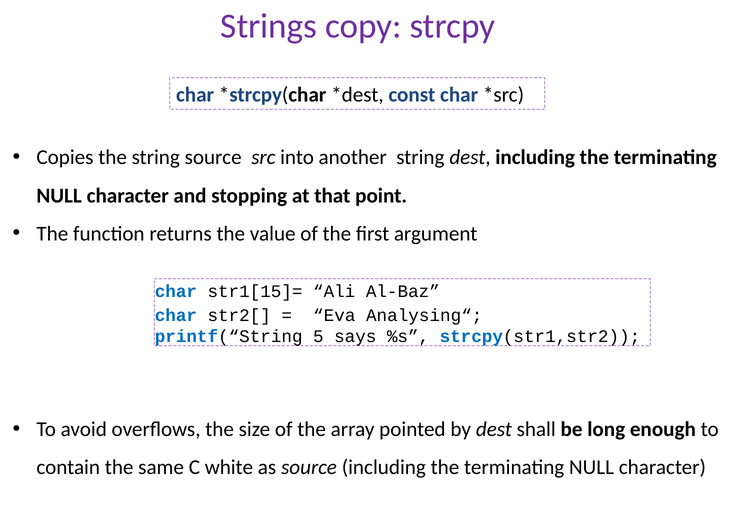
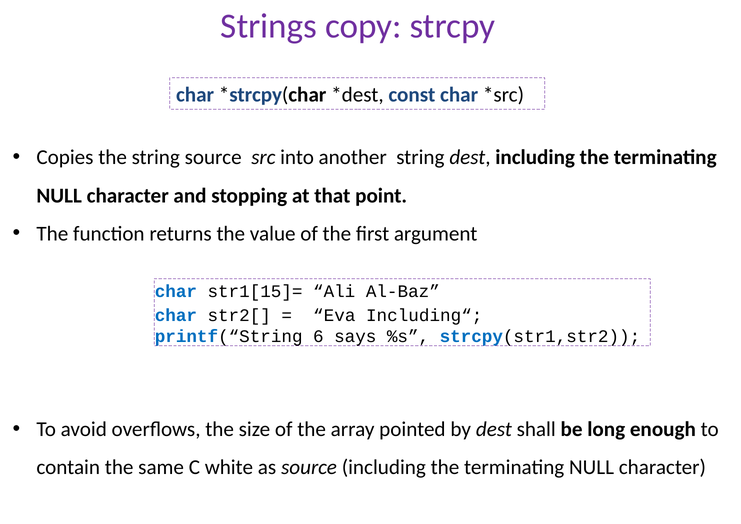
Analysing“: Analysing“ -> Including“
5: 5 -> 6
